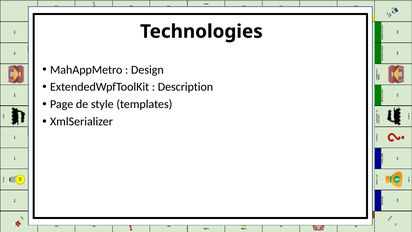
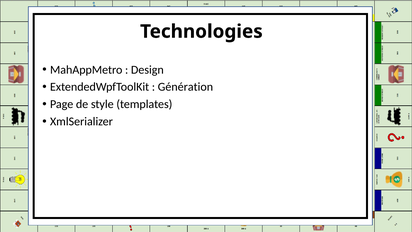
Description: Description -> Génération
